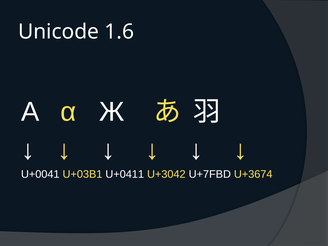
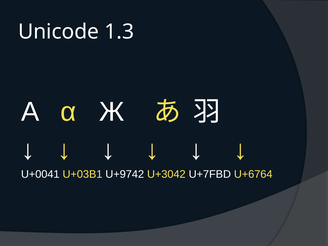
1.6: 1.6 -> 1.3
U+0411: U+0411 -> U+9742
U+3674: U+3674 -> U+6764
